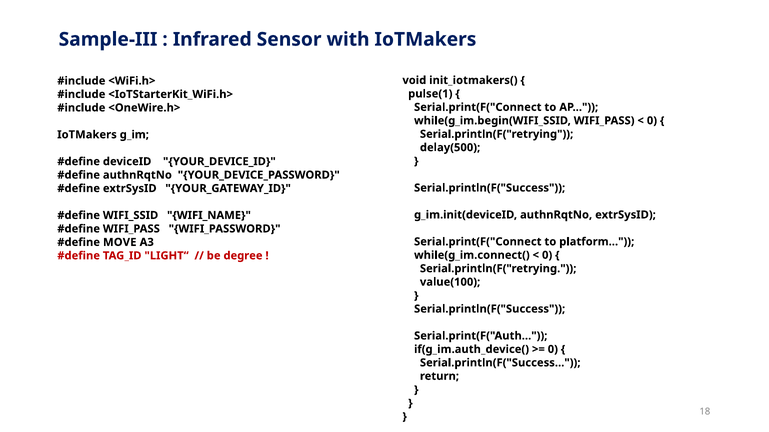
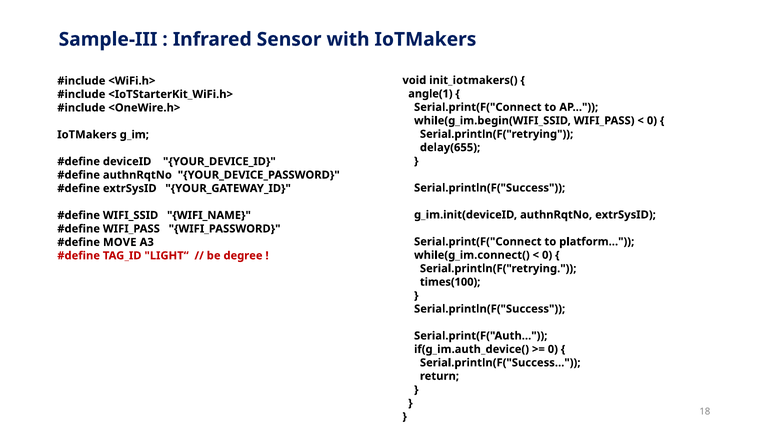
pulse(1: pulse(1 -> angle(1
delay(500: delay(500 -> delay(655
value(100: value(100 -> times(100
